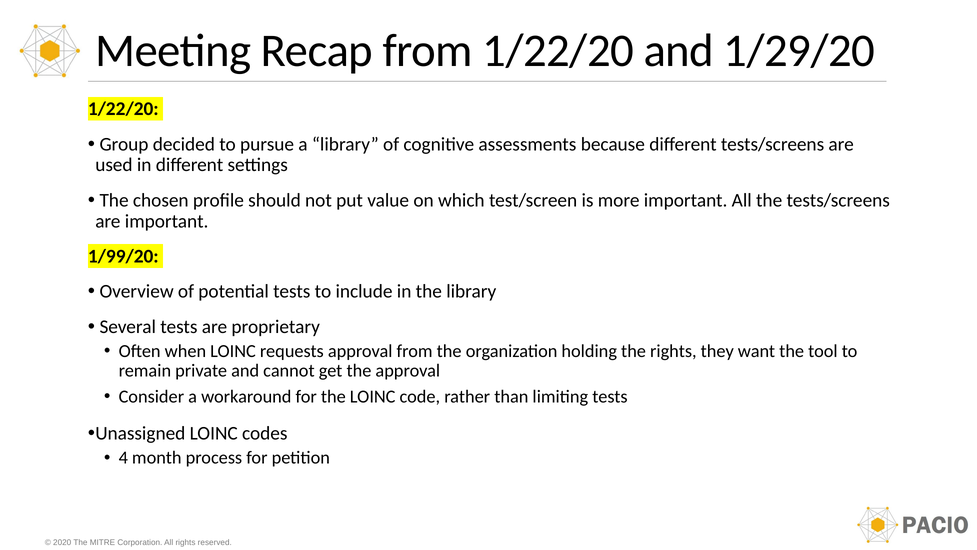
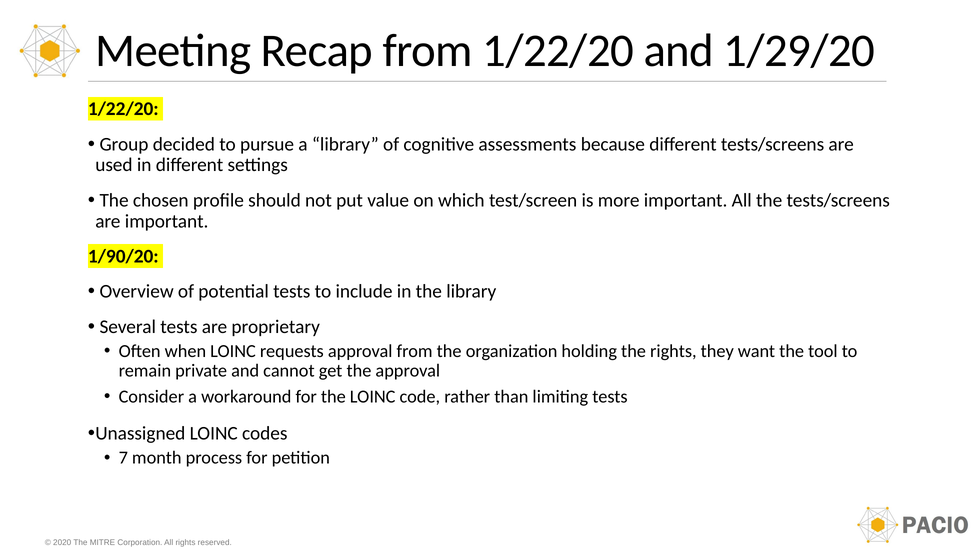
1/99/20: 1/99/20 -> 1/90/20
4: 4 -> 7
